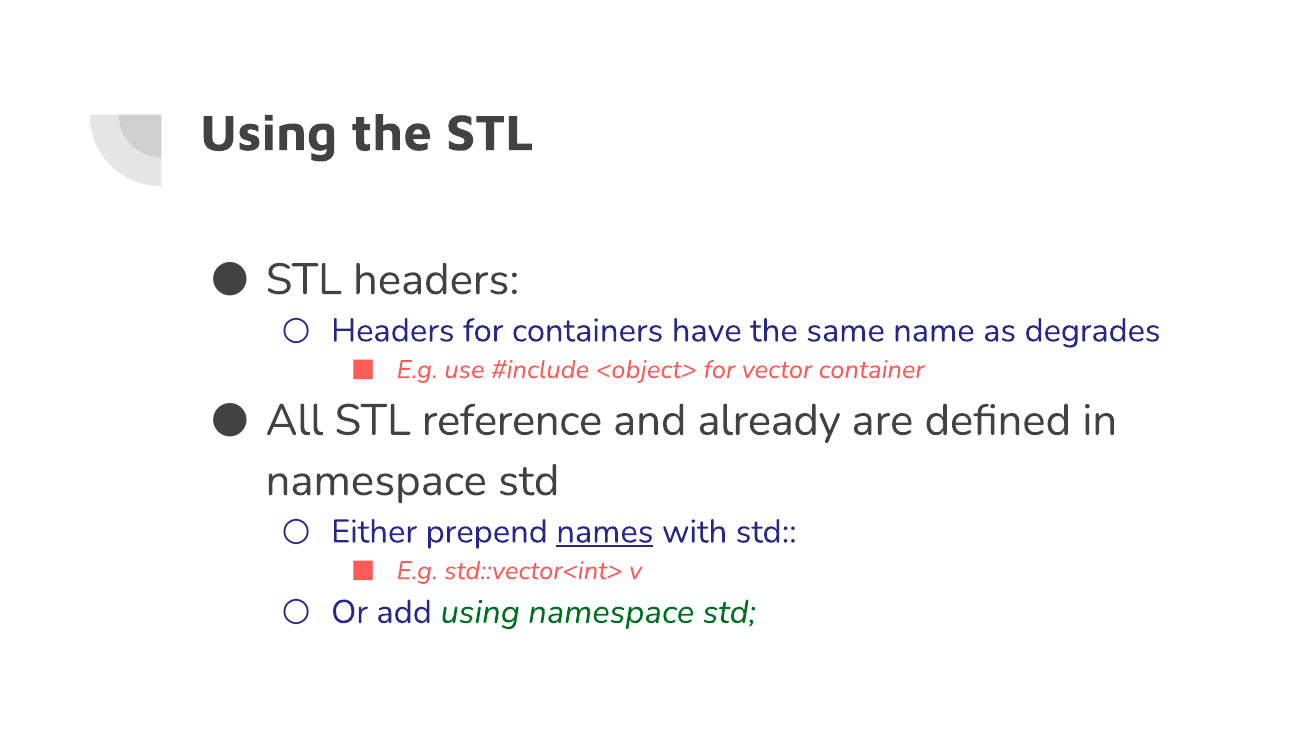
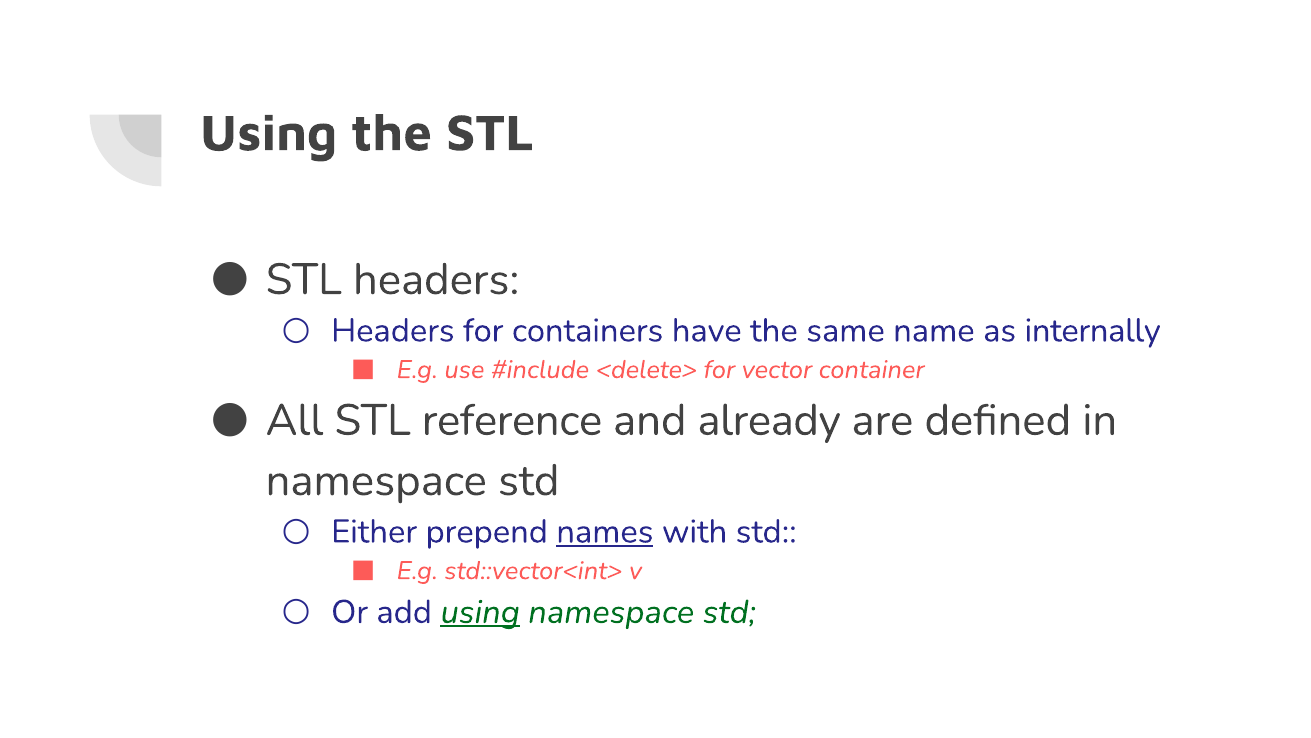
degrades: degrades -> internally
<object>: <object> -> <delete>
using at (480, 612) underline: none -> present
